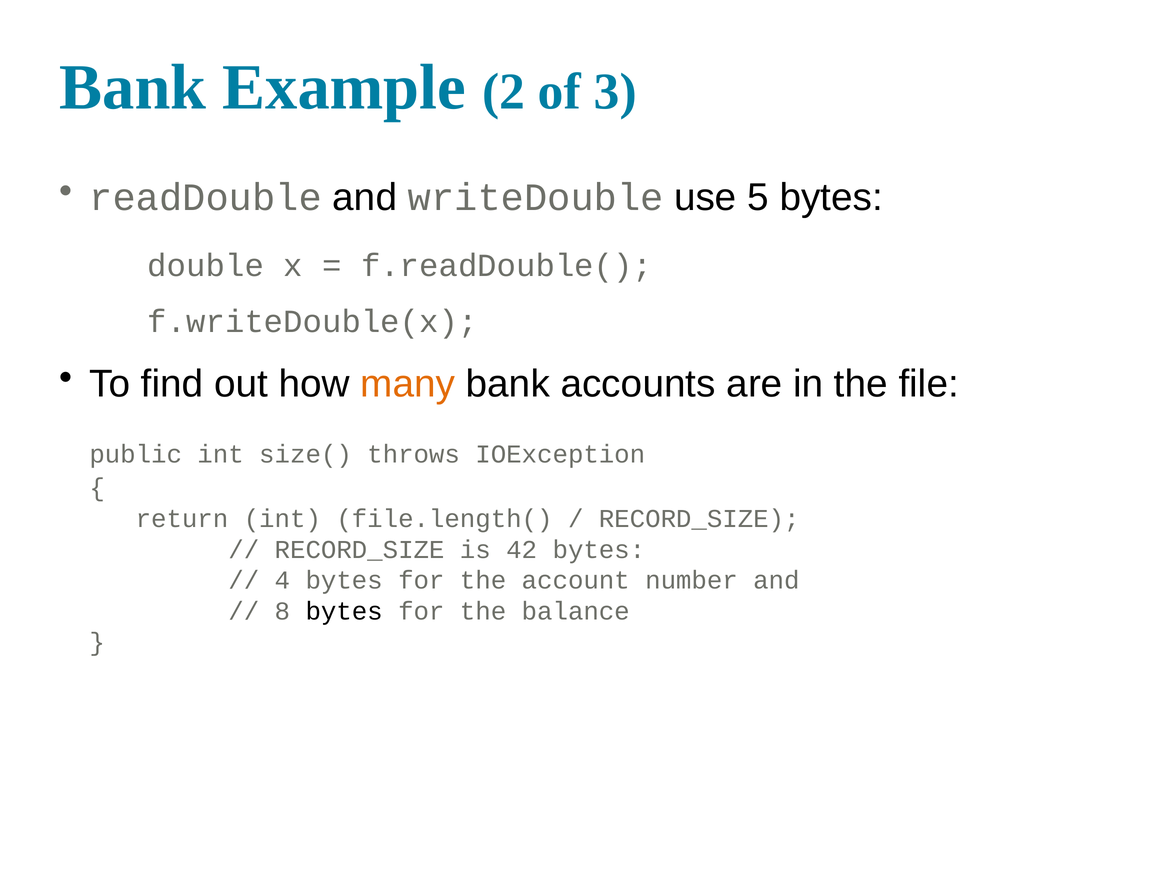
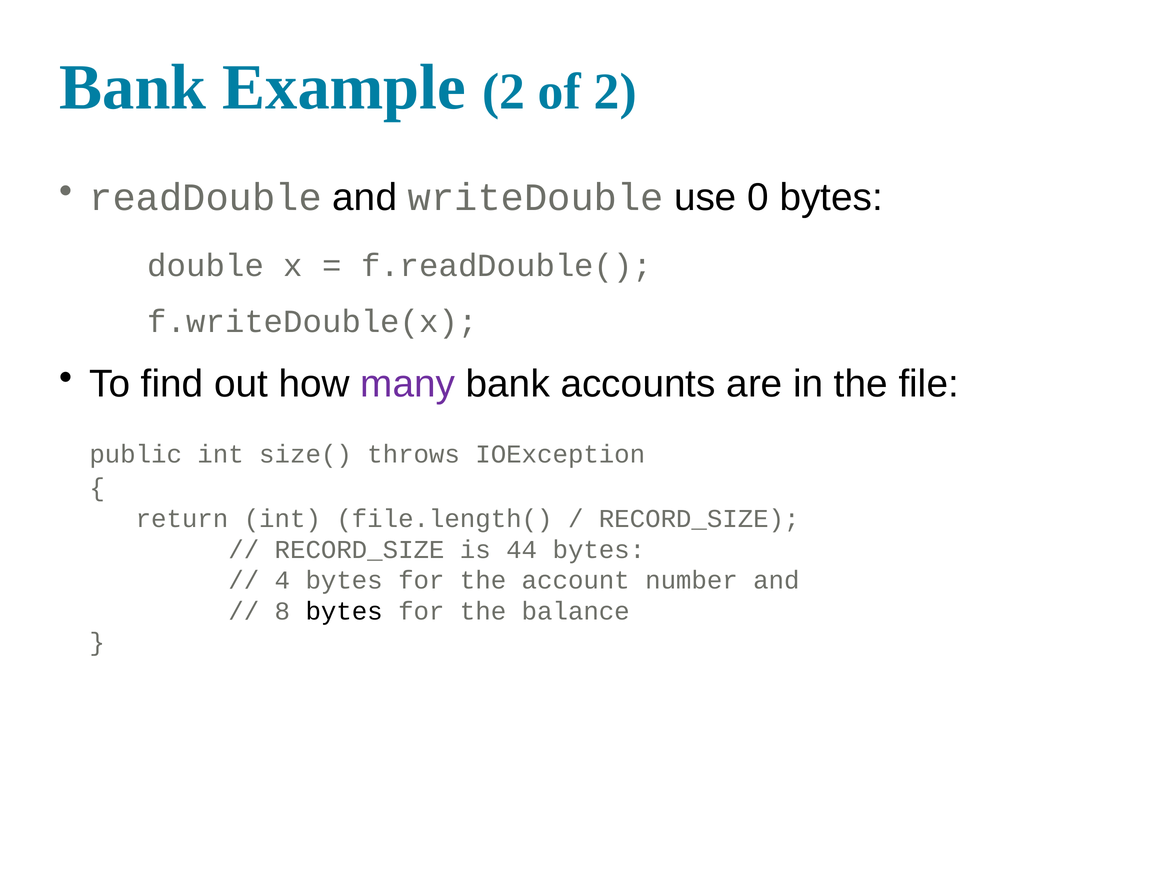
of 3: 3 -> 2
5: 5 -> 0
many colour: orange -> purple
42: 42 -> 44
